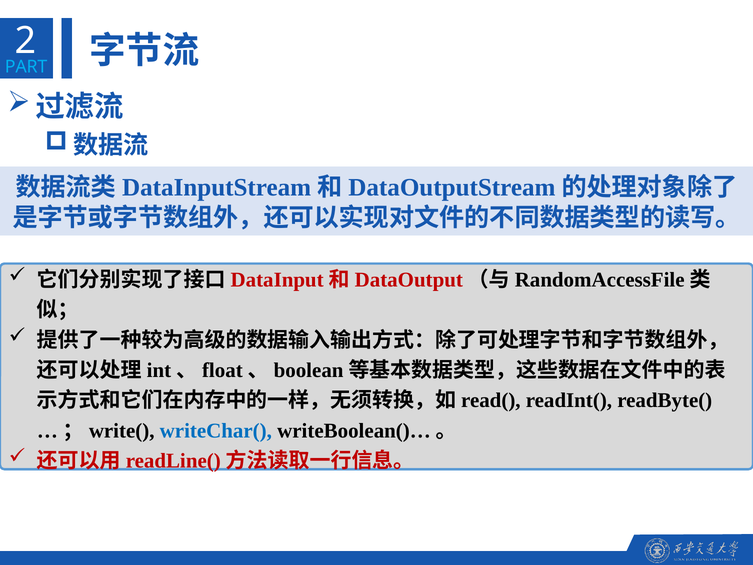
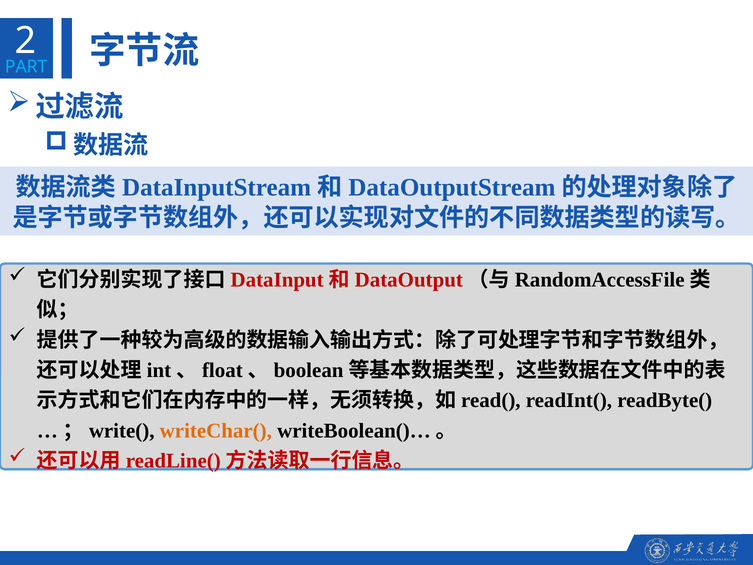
writeChar( colour: blue -> orange
